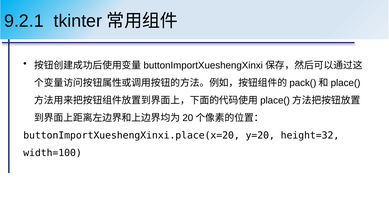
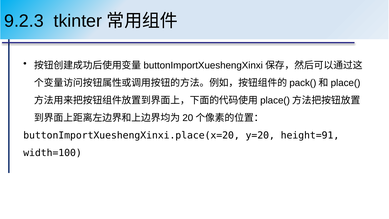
9.2.1: 9.2.1 -> 9.2.3
height=32: height=32 -> height=91
